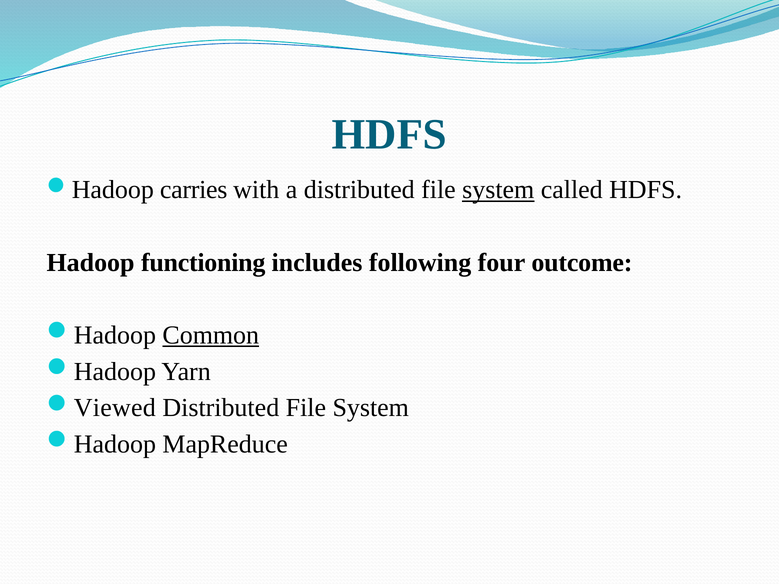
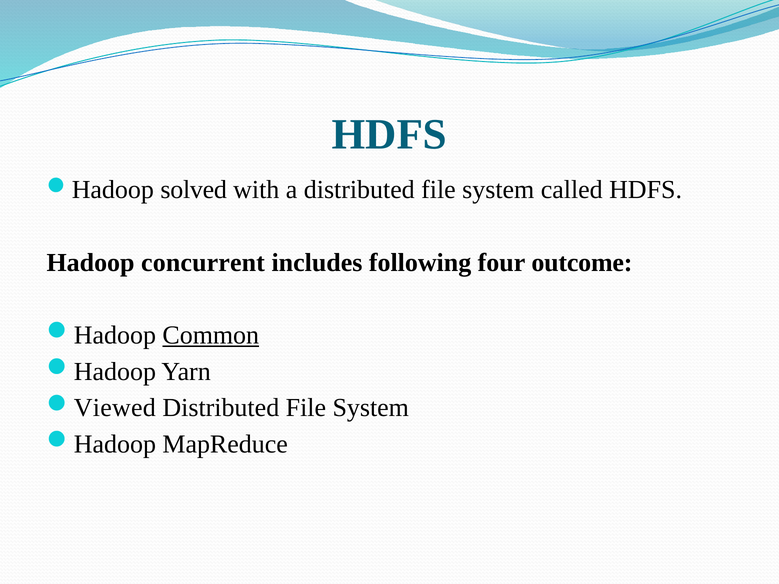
carries: carries -> solved
system at (498, 190) underline: present -> none
functioning: functioning -> concurrent
